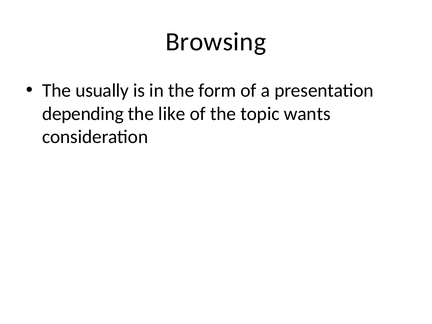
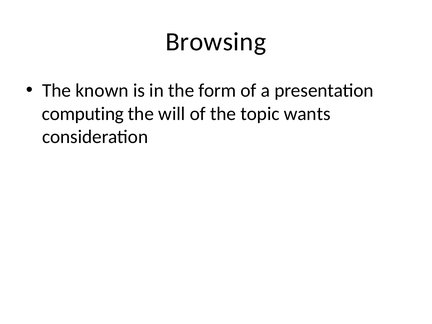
usually: usually -> known
depending: depending -> computing
like: like -> will
